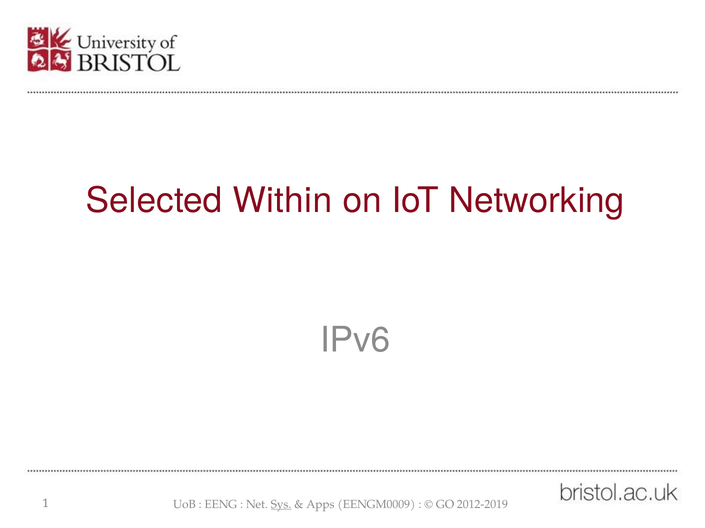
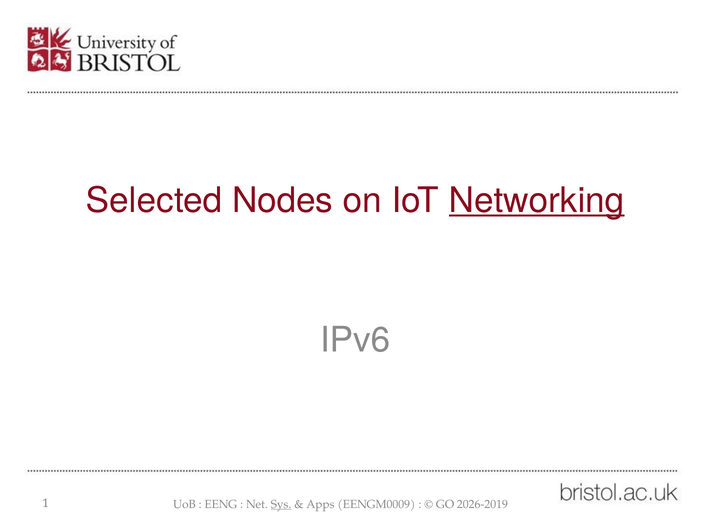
Within: Within -> Nodes
Networking underline: none -> present
2012-2019: 2012-2019 -> 2026-2019
